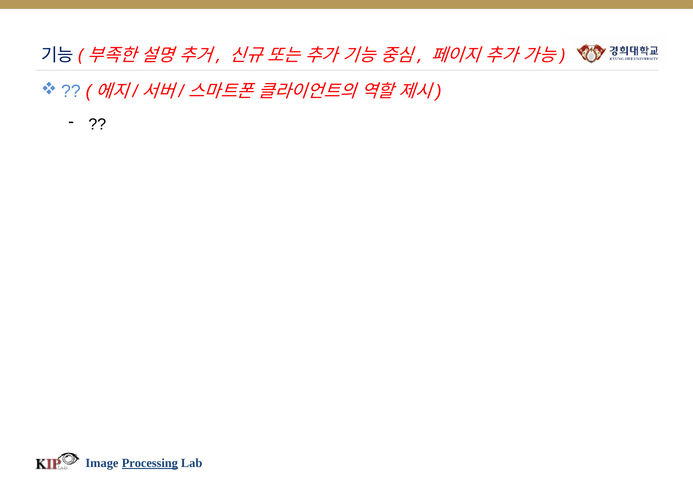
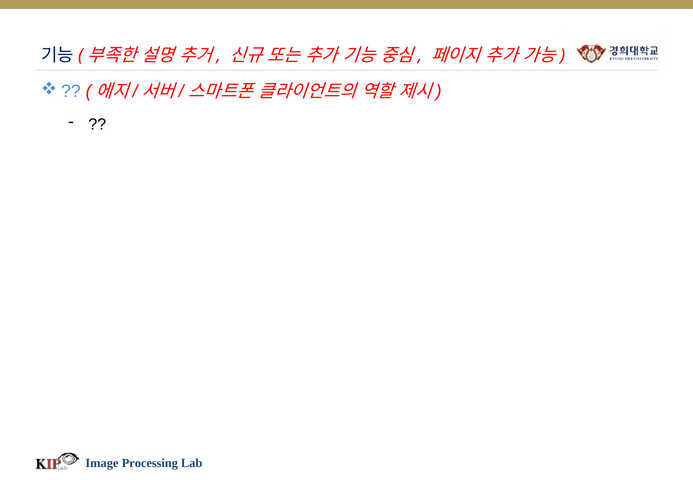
Processing underline: present -> none
